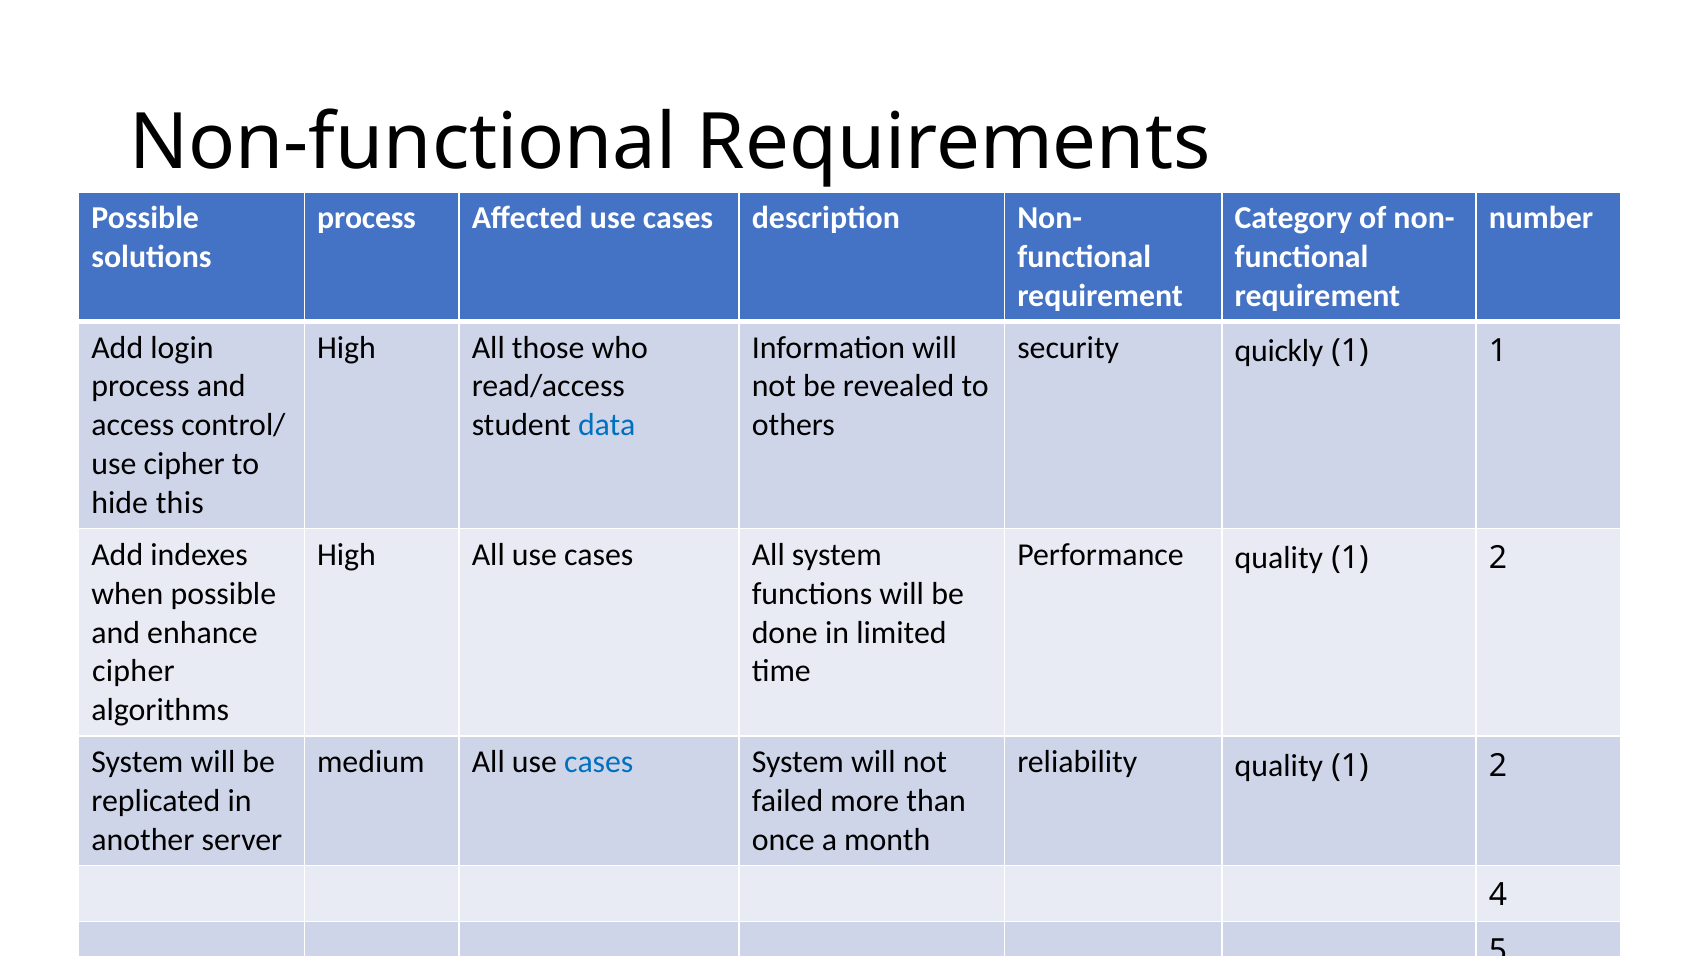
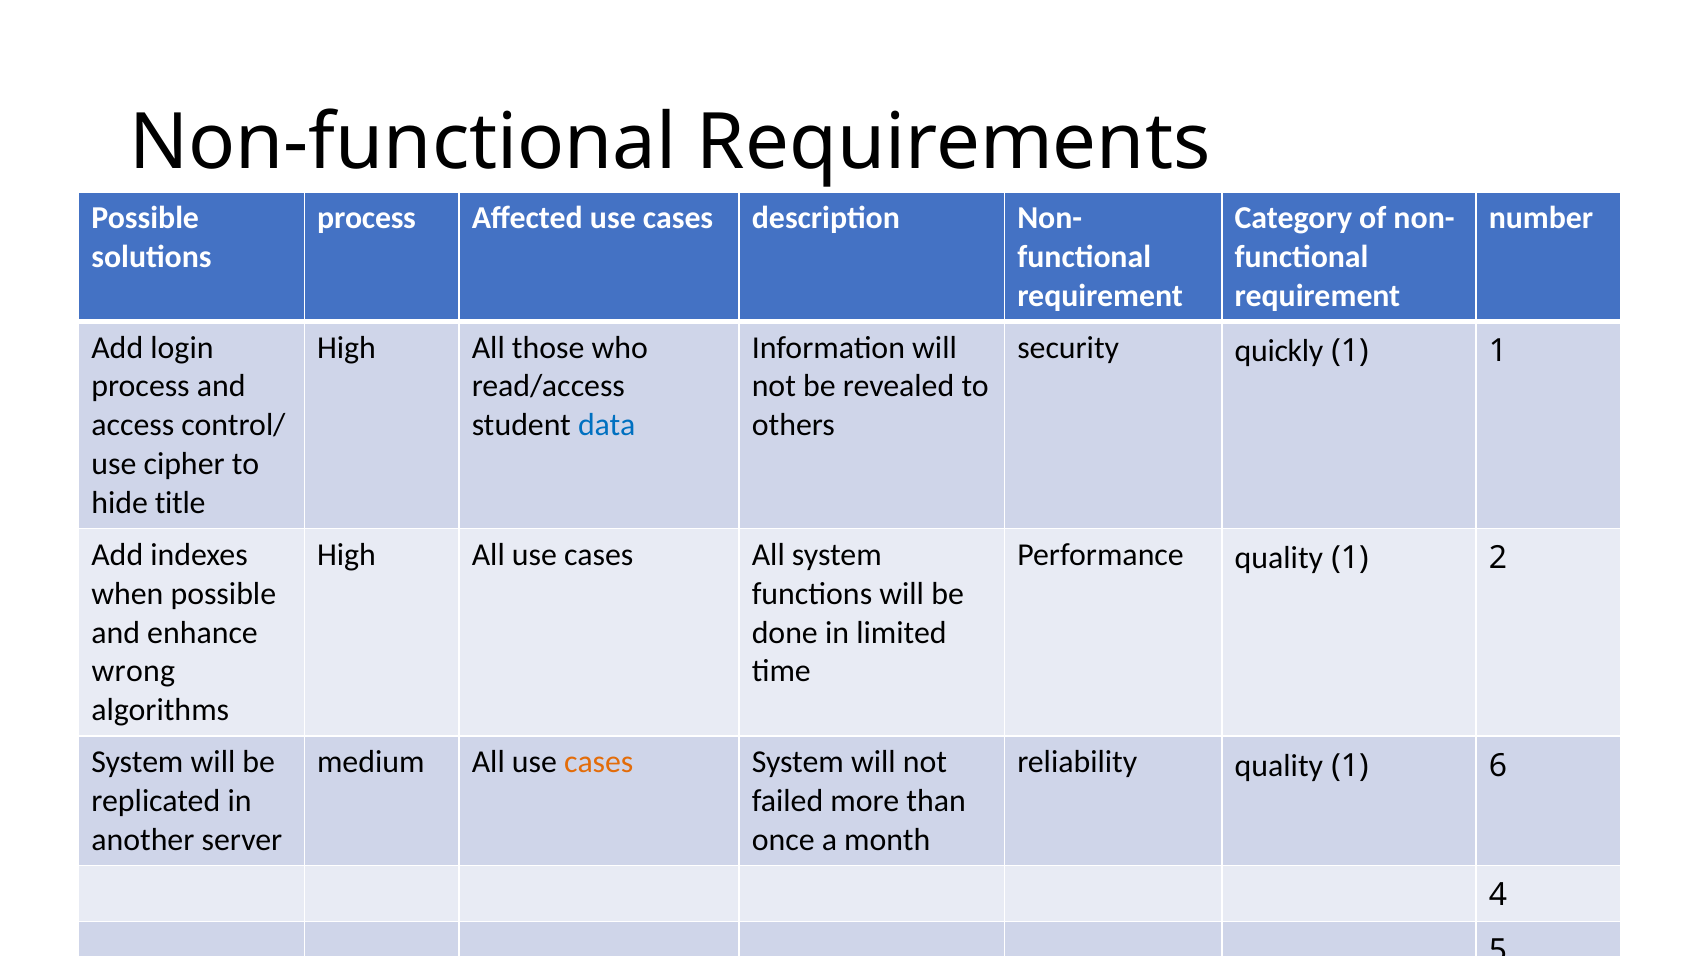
this: this -> title
cipher at (133, 672): cipher -> wrong
cases at (599, 762) colour: blue -> orange
2 at (1498, 766): 2 -> 6
